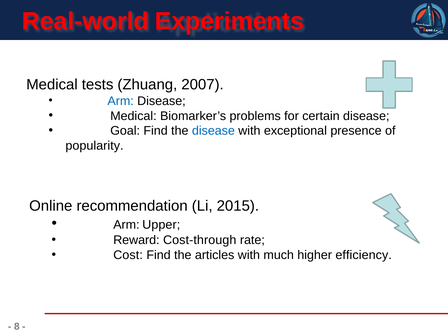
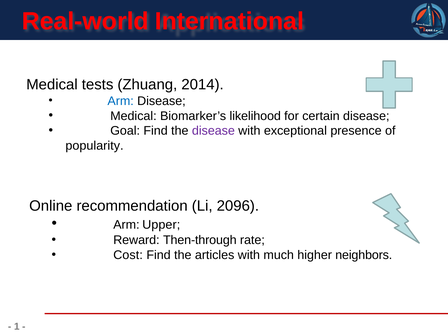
Experiments: Experiments -> International
2007: 2007 -> 2014
problems: problems -> likelihood
disease at (213, 131) colour: blue -> purple
2015: 2015 -> 2096
Cost-through: Cost-through -> Then-through
efficiency: efficiency -> neighbors
8: 8 -> 1
